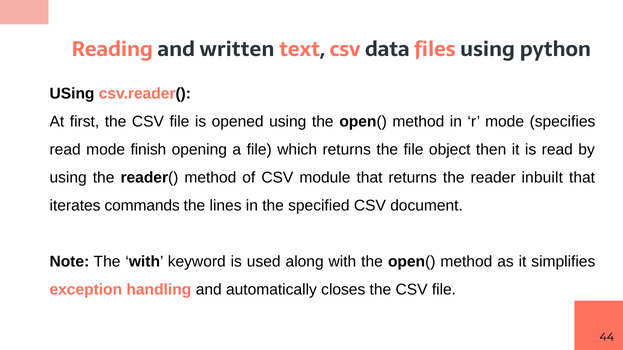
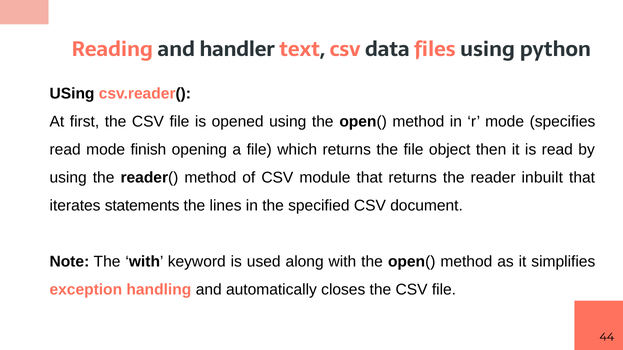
written: written -> handler
commands: commands -> statements
